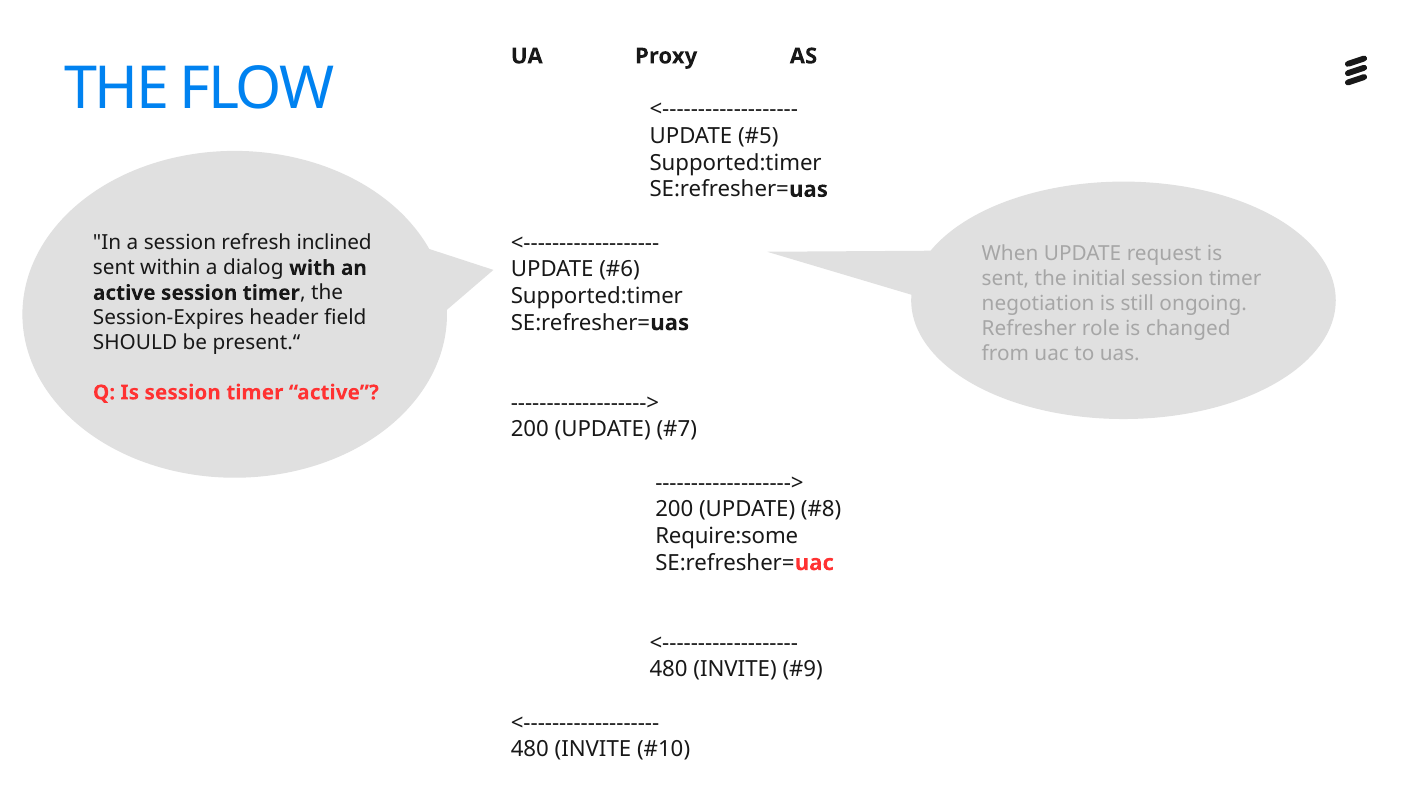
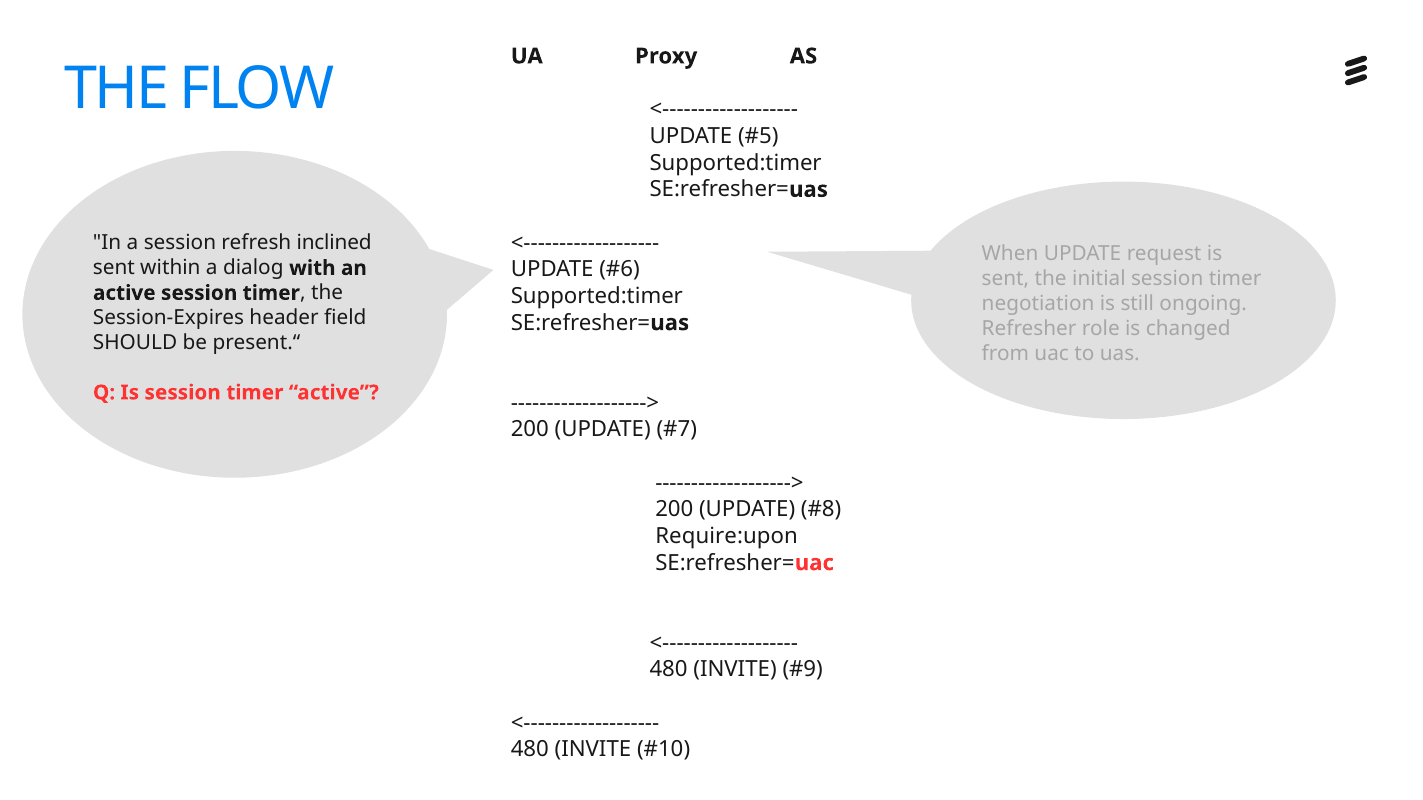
Require:some: Require:some -> Require:upon
